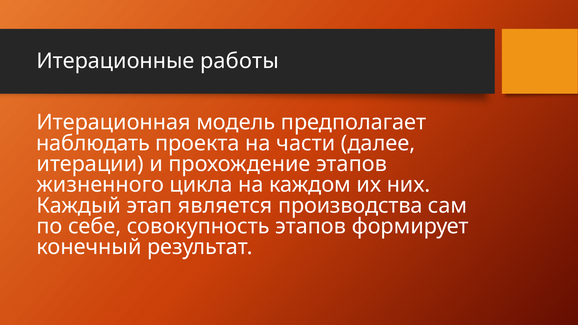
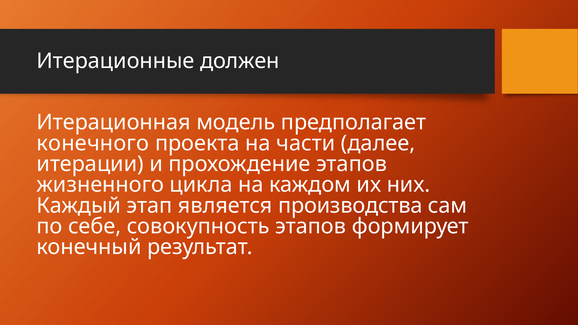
работы: работы -> должен
наблюдать: наблюдать -> конечного
